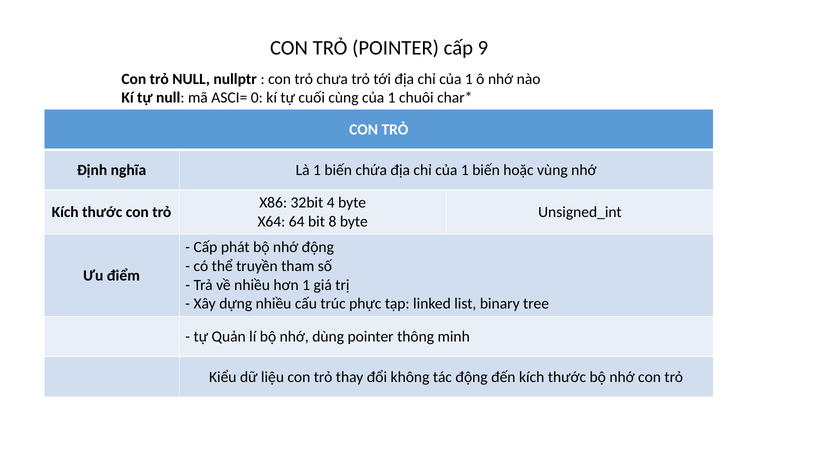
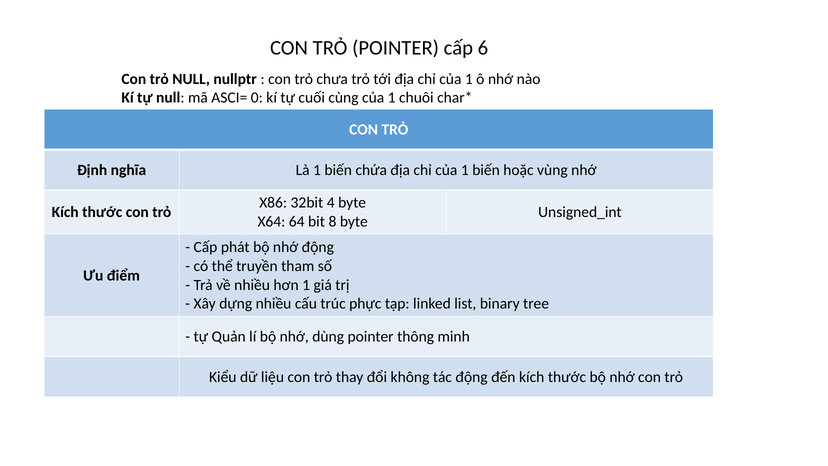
9: 9 -> 6
